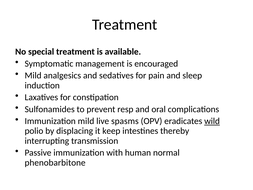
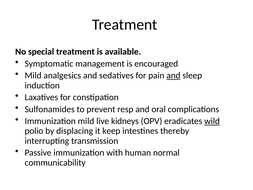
and at (173, 75) underline: none -> present
spasms: spasms -> kidneys
phenobarbitone: phenobarbitone -> communicability
